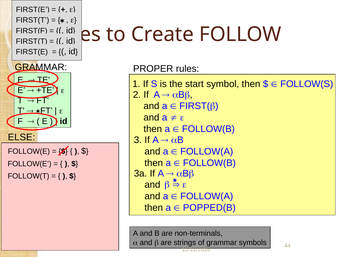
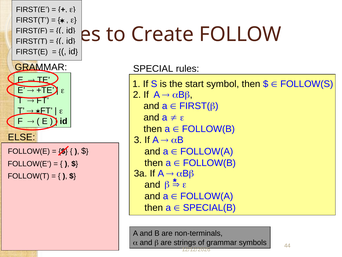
PROPER: PROPER -> SPECIAL
POPPED(B: POPPED(B -> SPECIAL(B
